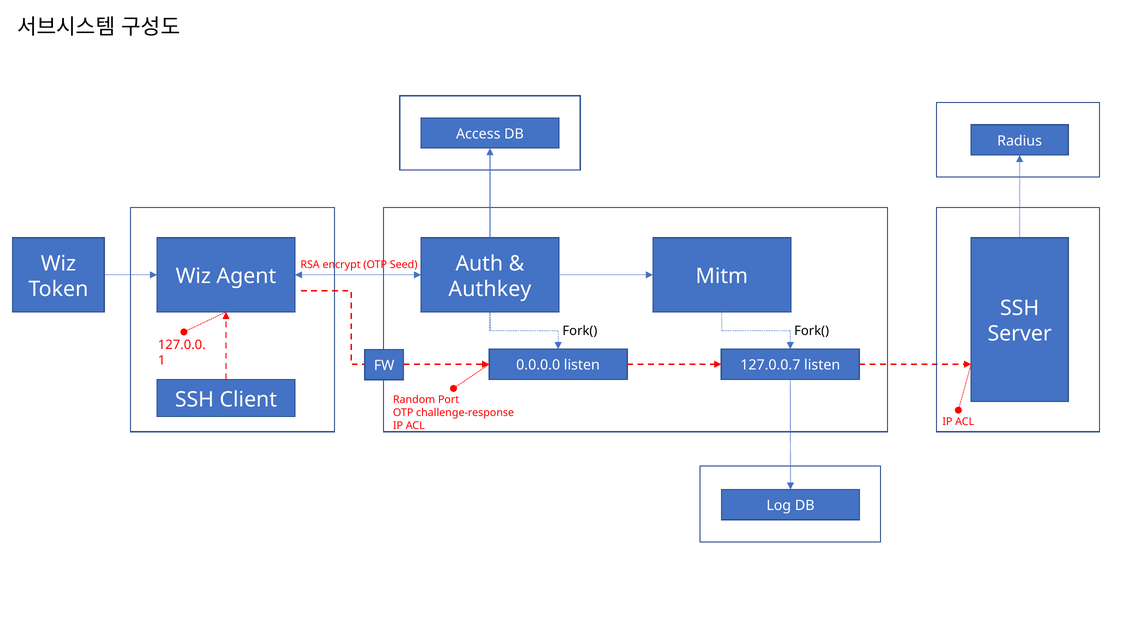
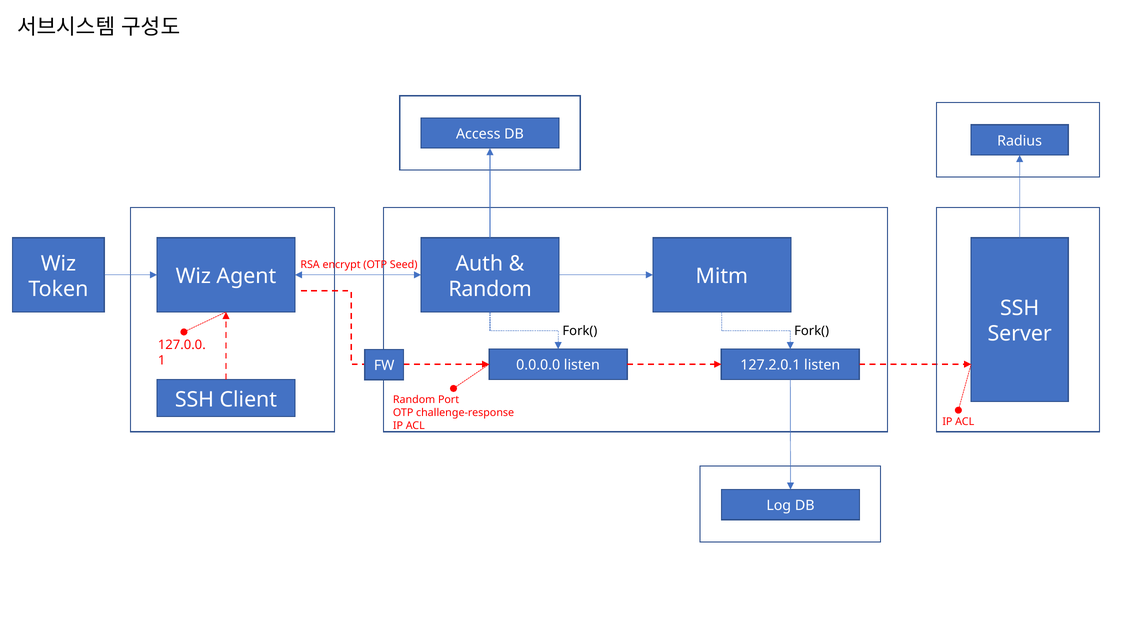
Authkey at (490, 289): Authkey -> Random
127.0.0.7: 127.0.0.7 -> 127.2.0.1
